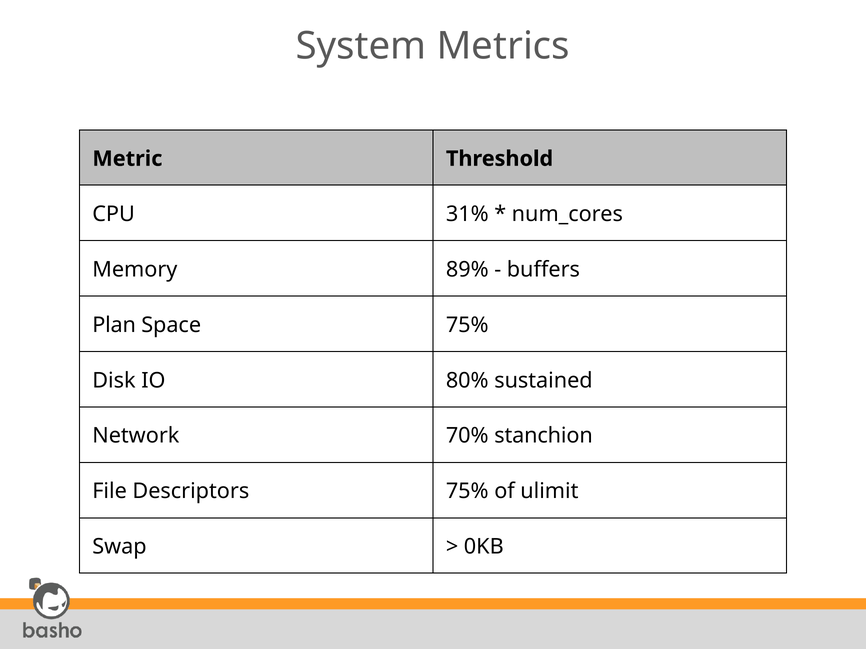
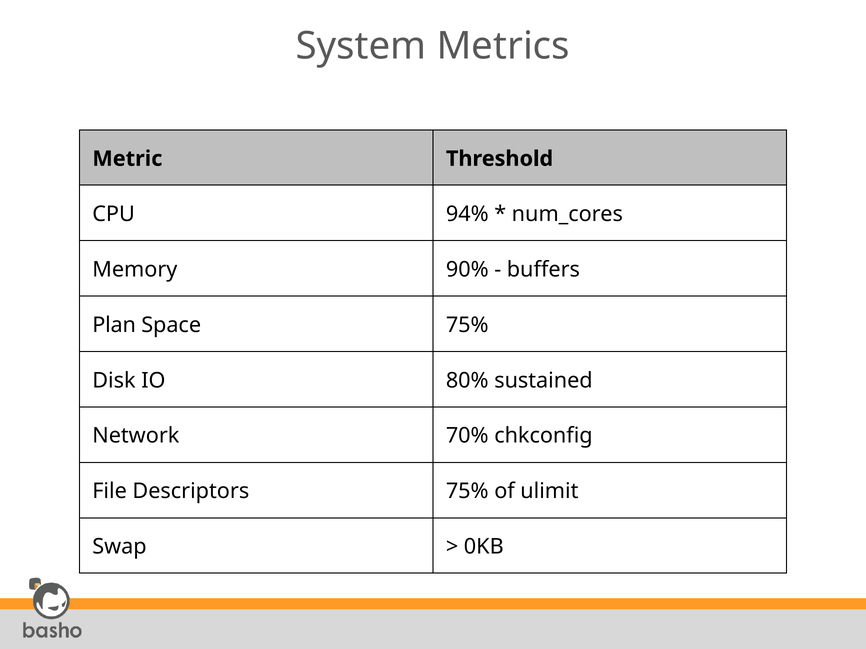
31%: 31% -> 94%
89%: 89% -> 90%
stanchion: stanchion -> chkconfig
